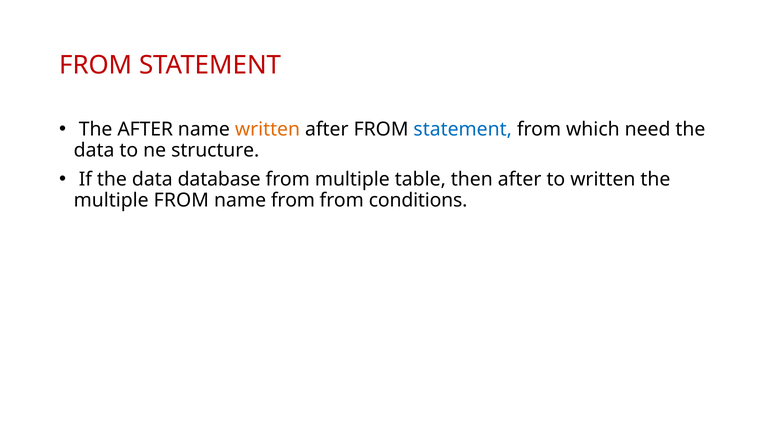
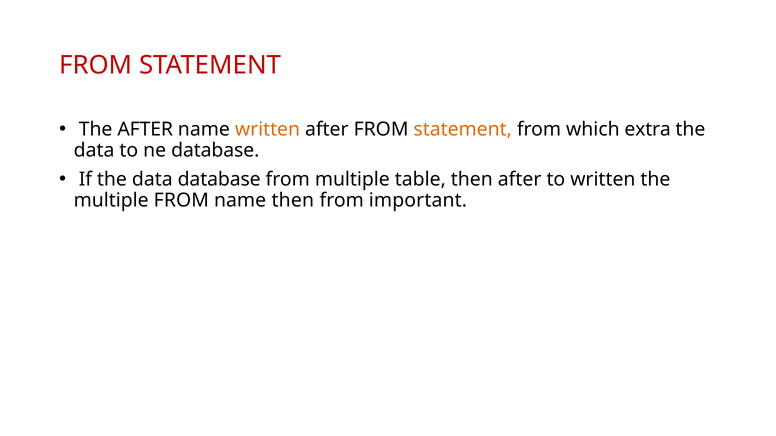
statement at (463, 129) colour: blue -> orange
need: need -> extra
ne structure: structure -> database
name from: from -> then
conditions: conditions -> important
